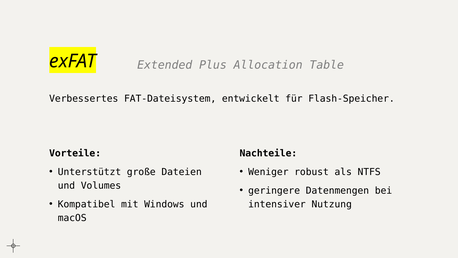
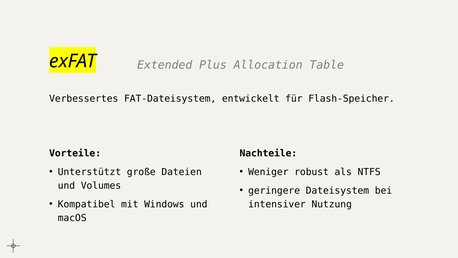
Datenmengen: Datenmengen -> Dateisystem
